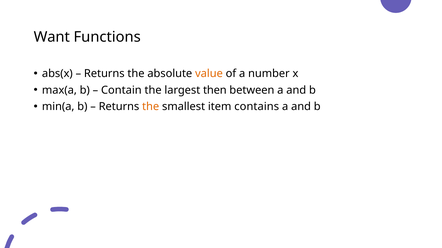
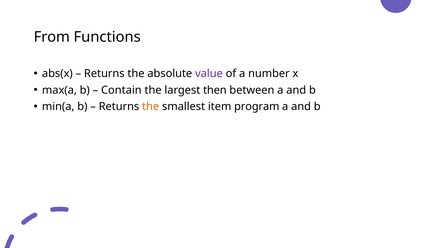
Want: Want -> From
value colour: orange -> purple
contains: contains -> program
